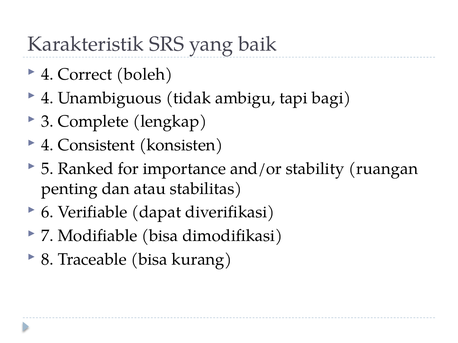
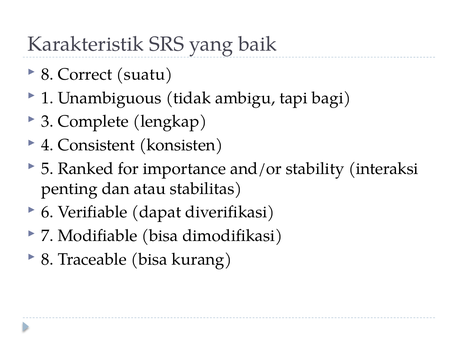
4 at (47, 74): 4 -> 8
boleh: boleh -> suatu
4 at (47, 98): 4 -> 1
ruangan: ruangan -> interaksi
